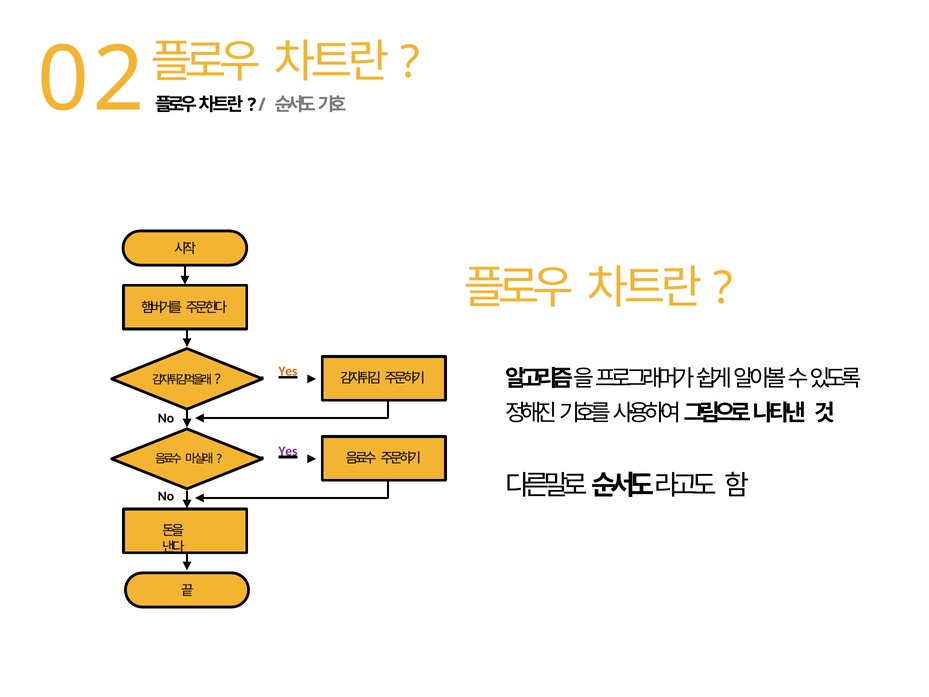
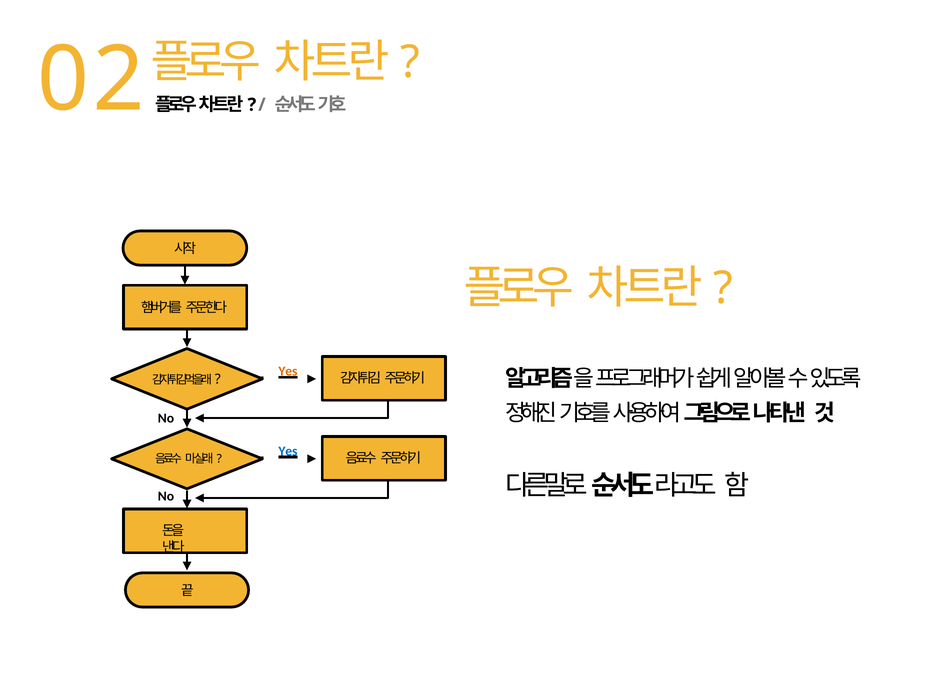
Yes at (288, 451) colour: purple -> blue
